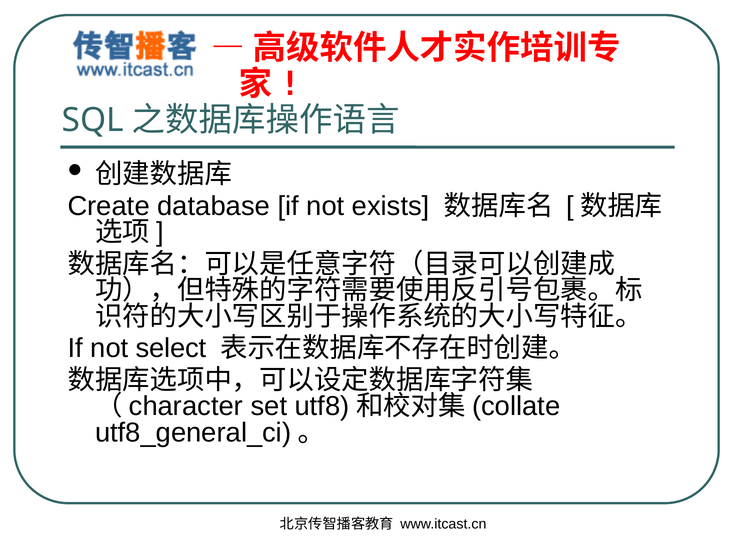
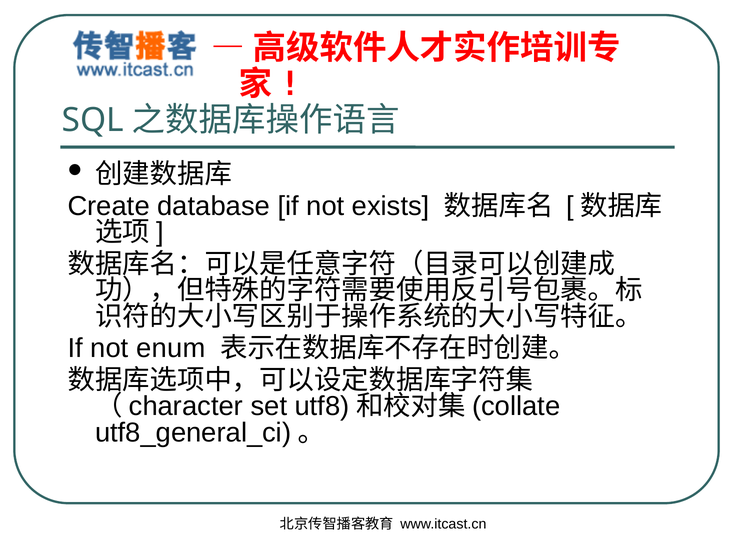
select: select -> enum
